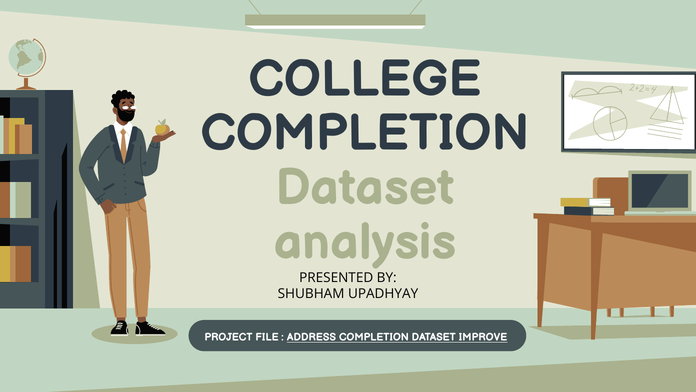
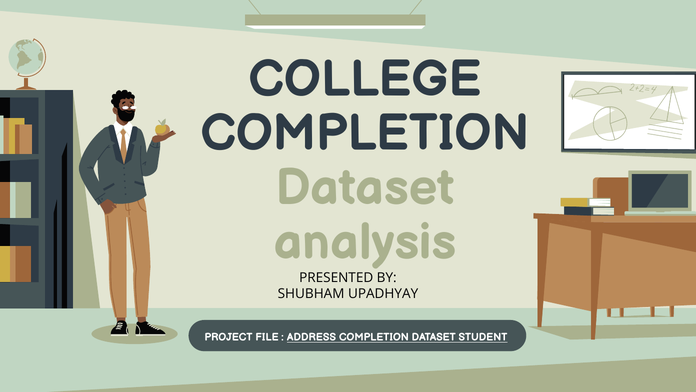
IMPROVE: IMPROVE -> STUDENT
